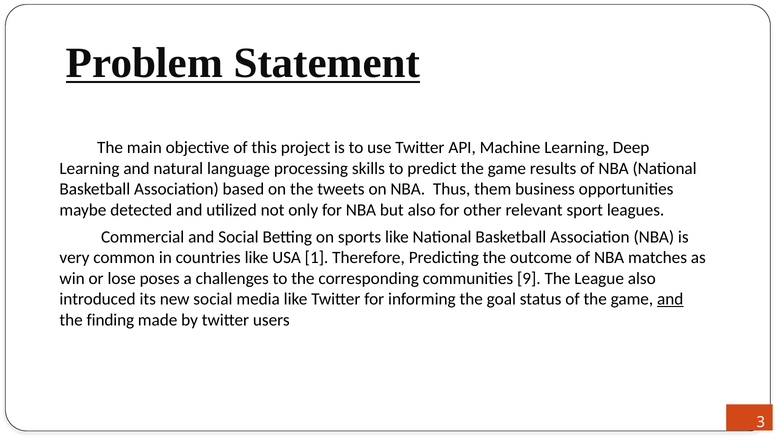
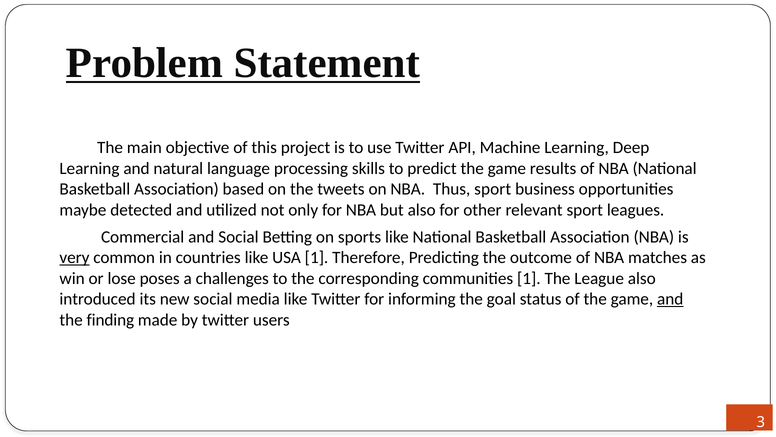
Thus them: them -> sport
very underline: none -> present
communities 9: 9 -> 1
